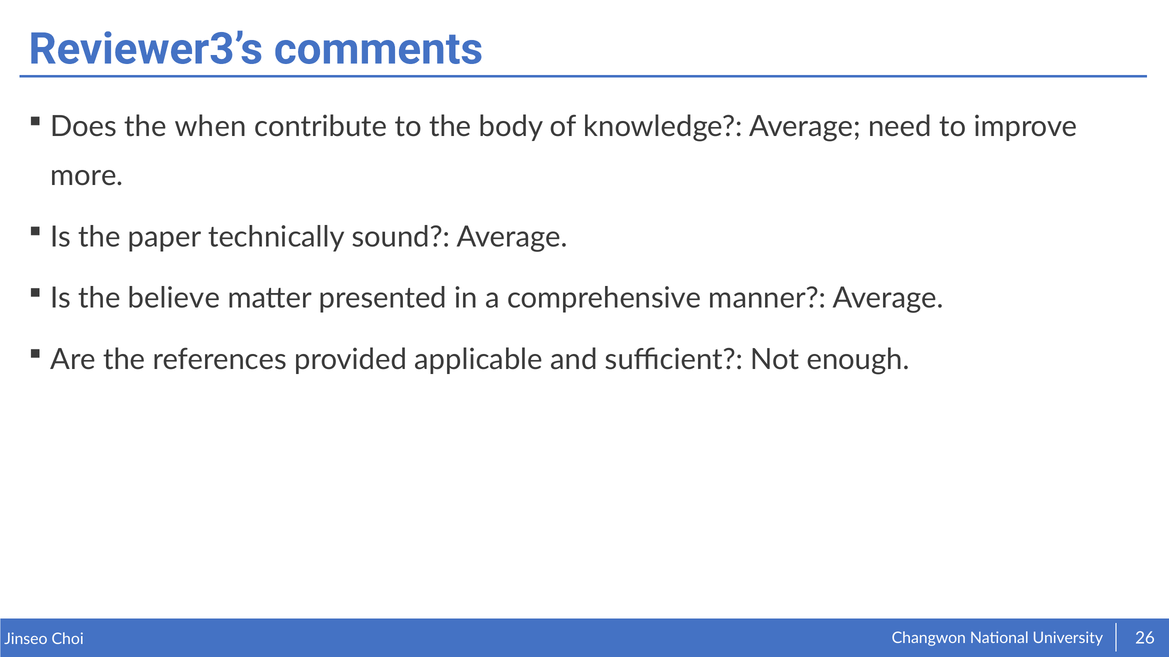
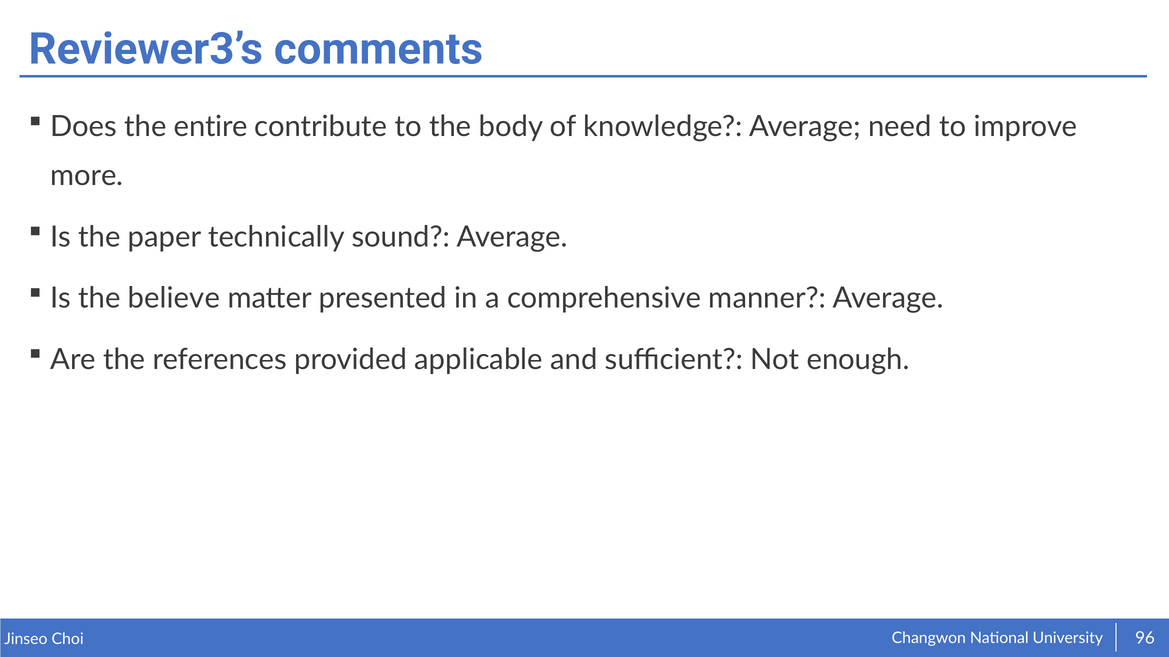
when: when -> entire
26: 26 -> 96
